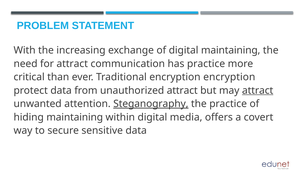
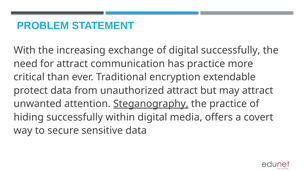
digital maintaining: maintaining -> successfully
encryption encryption: encryption -> extendable
attract at (258, 90) underline: present -> none
hiding maintaining: maintaining -> successfully
